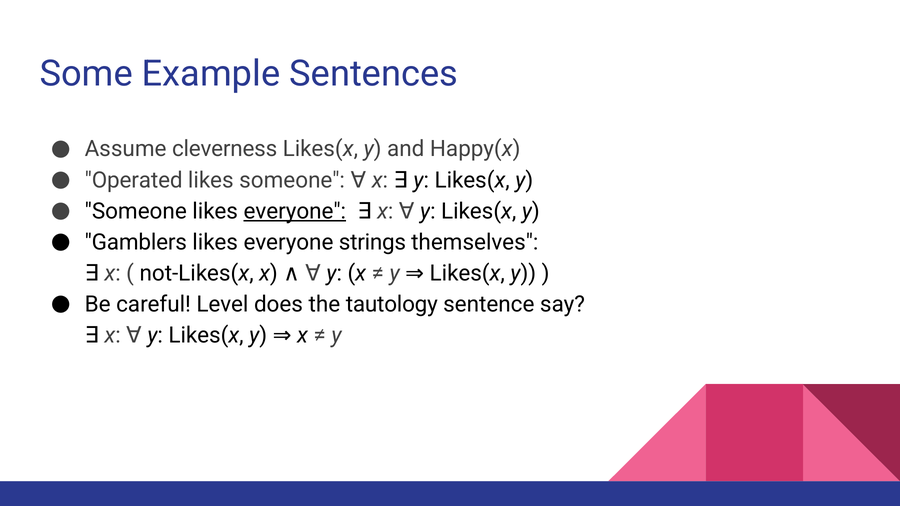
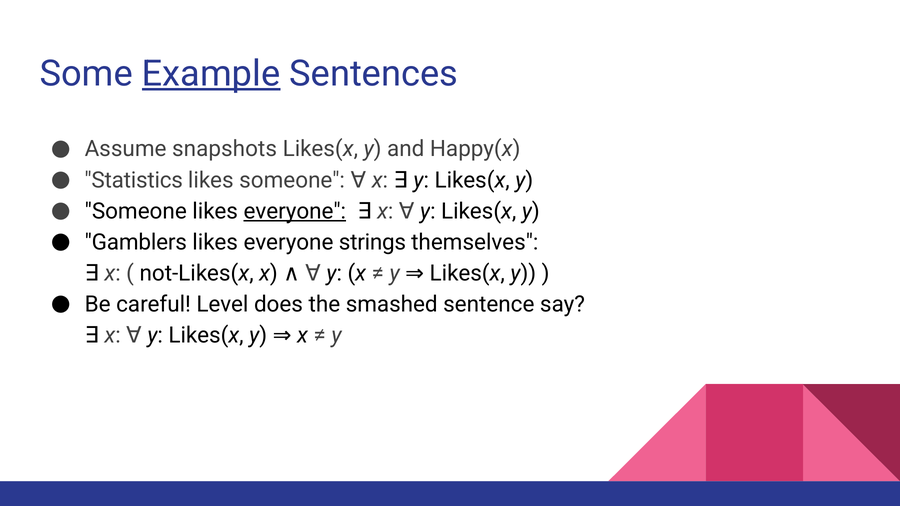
Example underline: none -> present
cleverness: cleverness -> snapshots
Operated: Operated -> Statistics
tautology: tautology -> smashed
